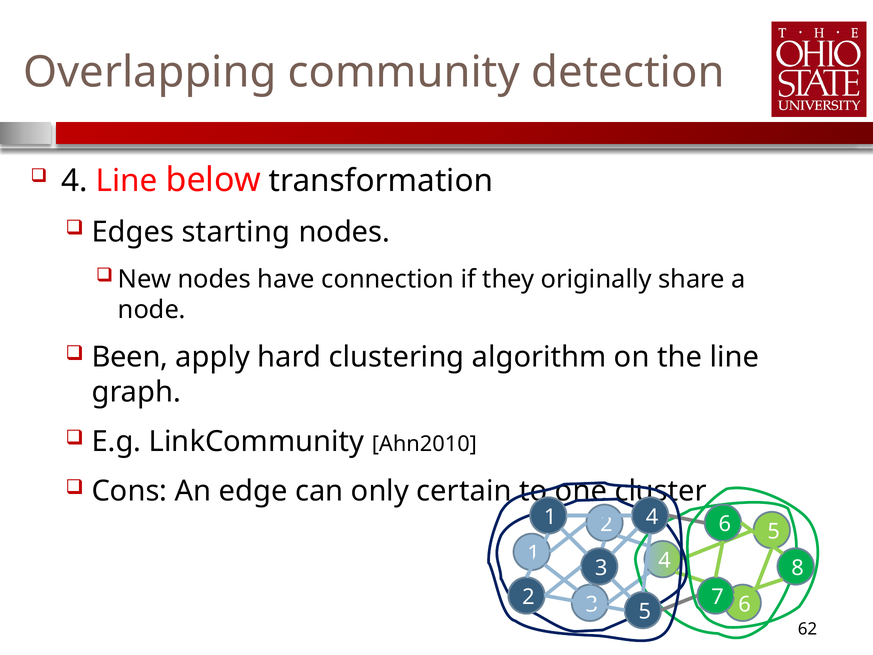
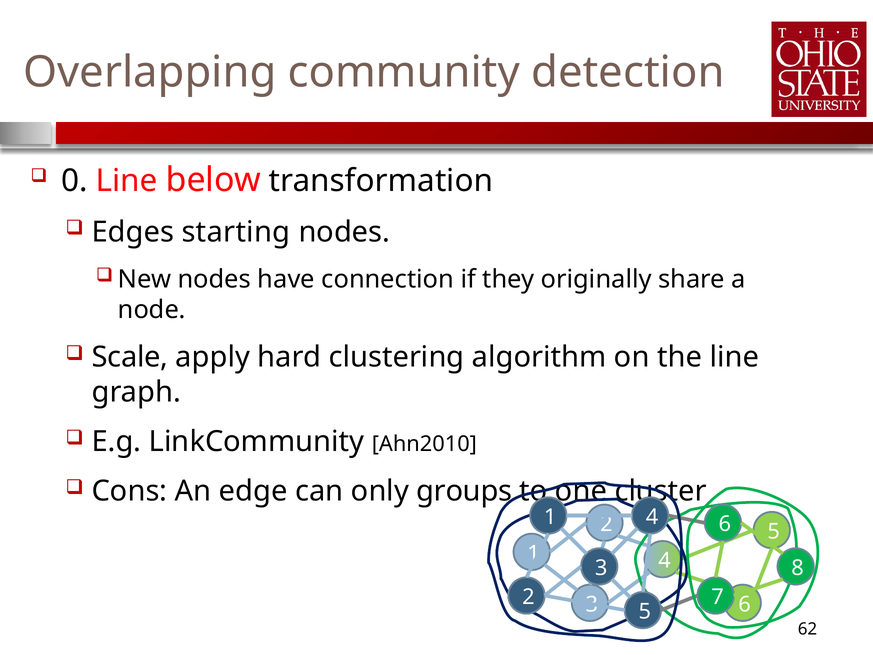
4 at (74, 181): 4 -> 0
Been: Been -> Scale
certain: certain -> groups
